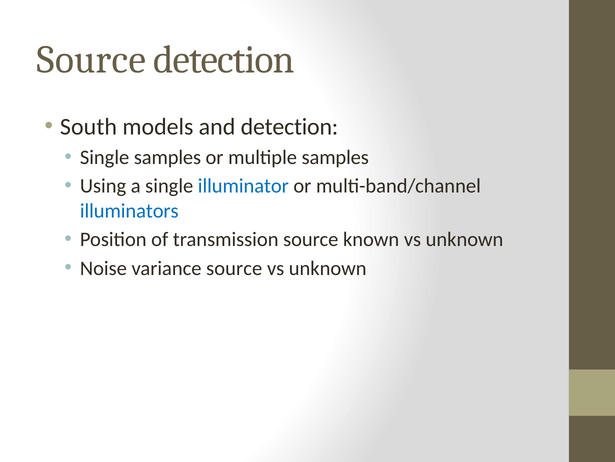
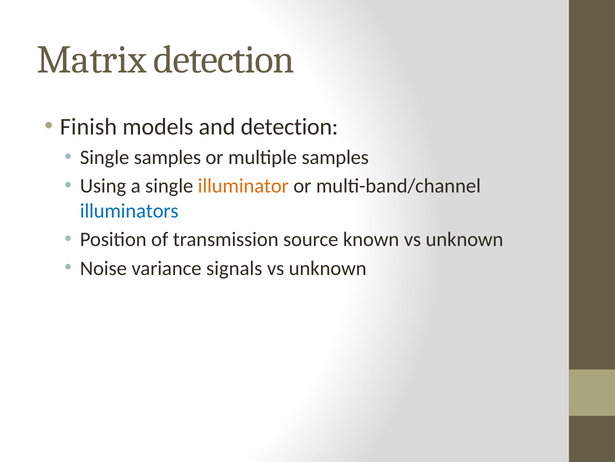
Source at (91, 60): Source -> Matrix
South: South -> Finish
illuminator colour: blue -> orange
variance source: source -> signals
